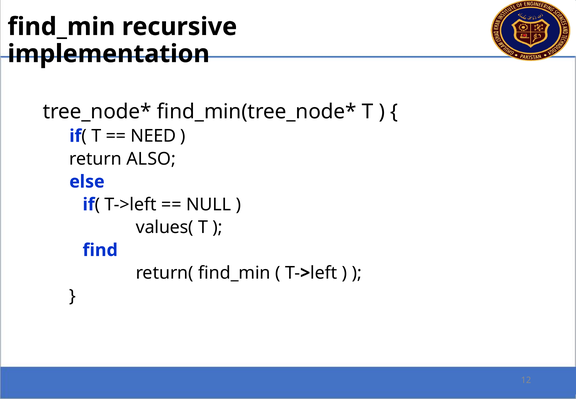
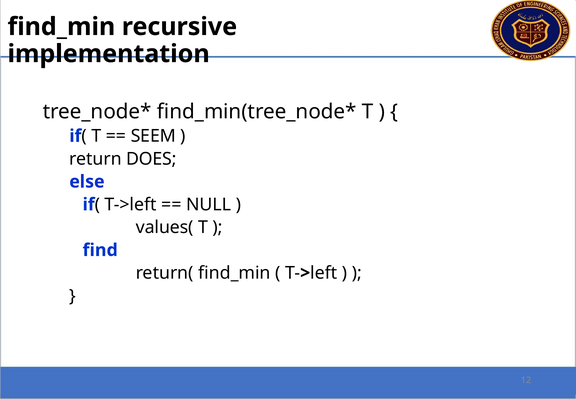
NEED: NEED -> SEEM
ALSO: ALSO -> DOES
